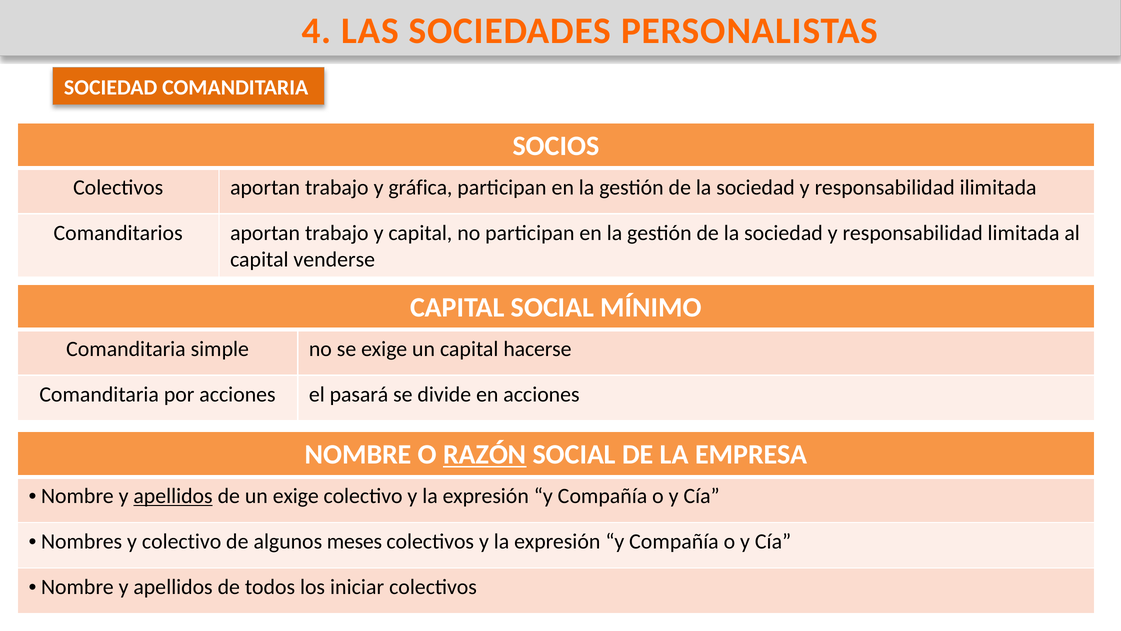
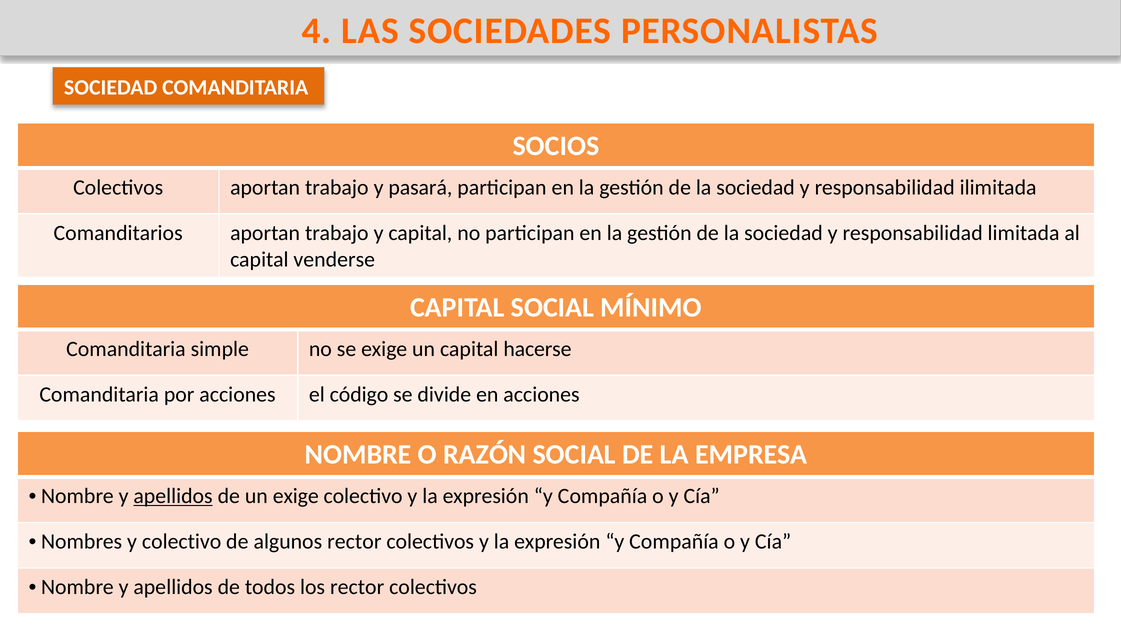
gráfica: gráfica -> pasará
pasará: pasará -> código
RAZÓN underline: present -> none
algunos meses: meses -> rector
los iniciar: iniciar -> rector
